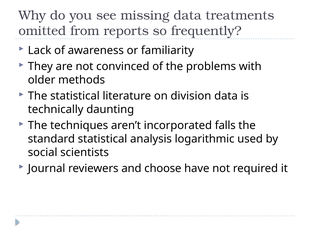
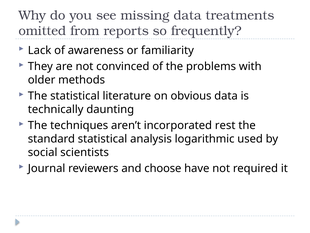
division: division -> obvious
falls: falls -> rest
